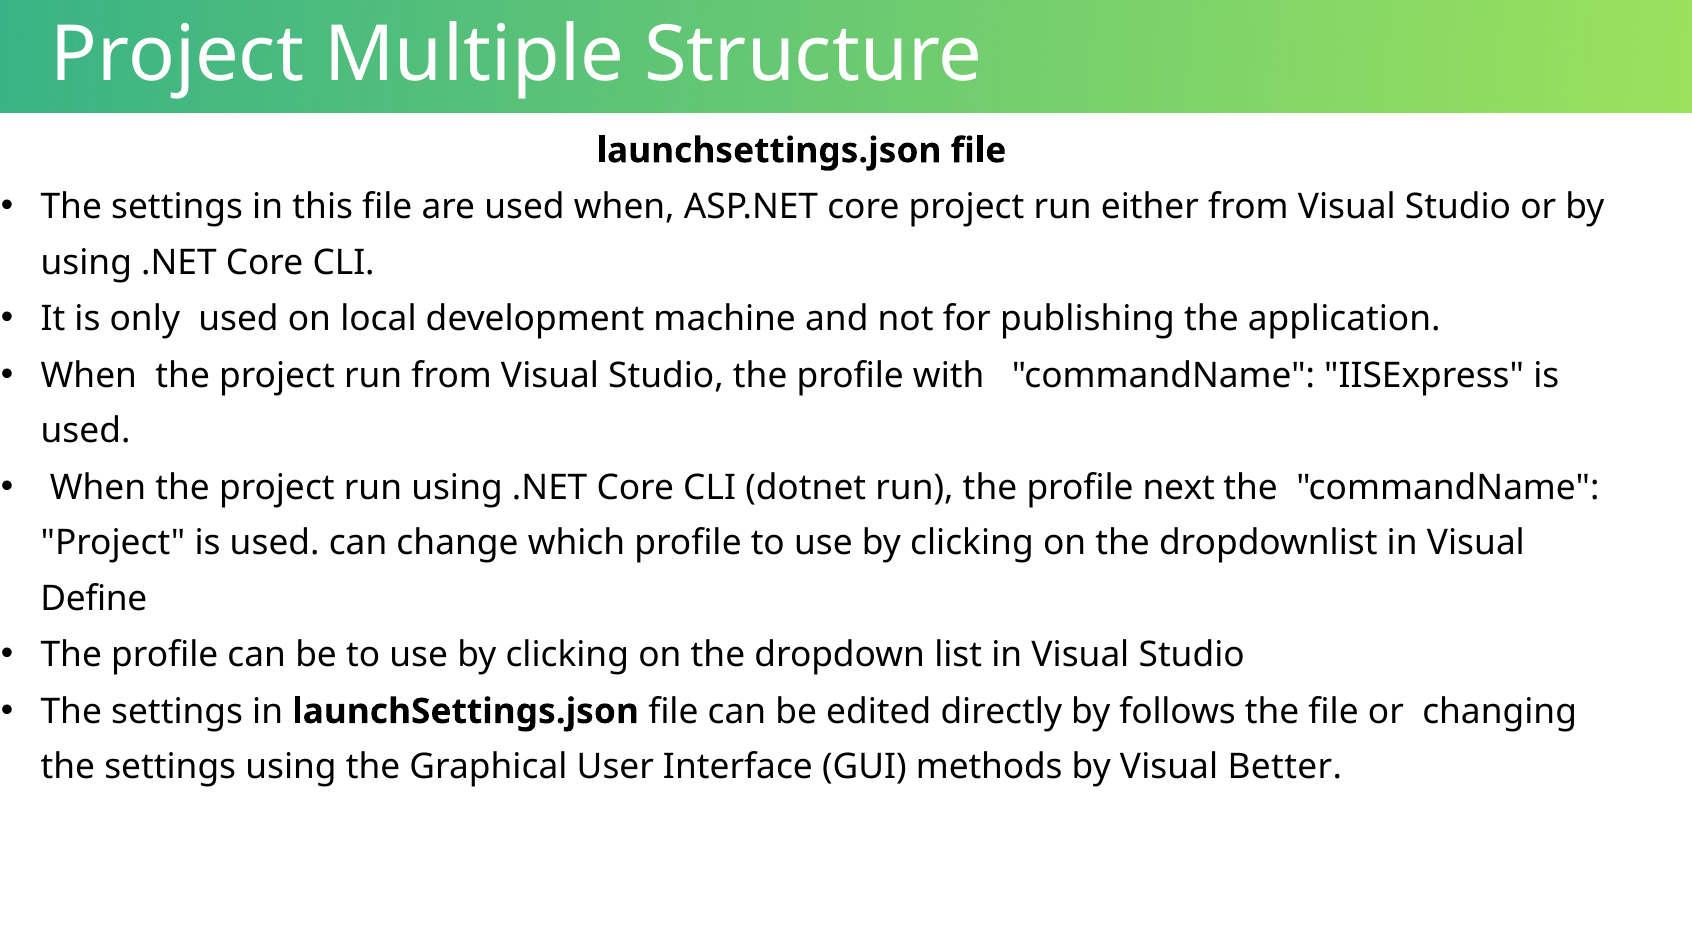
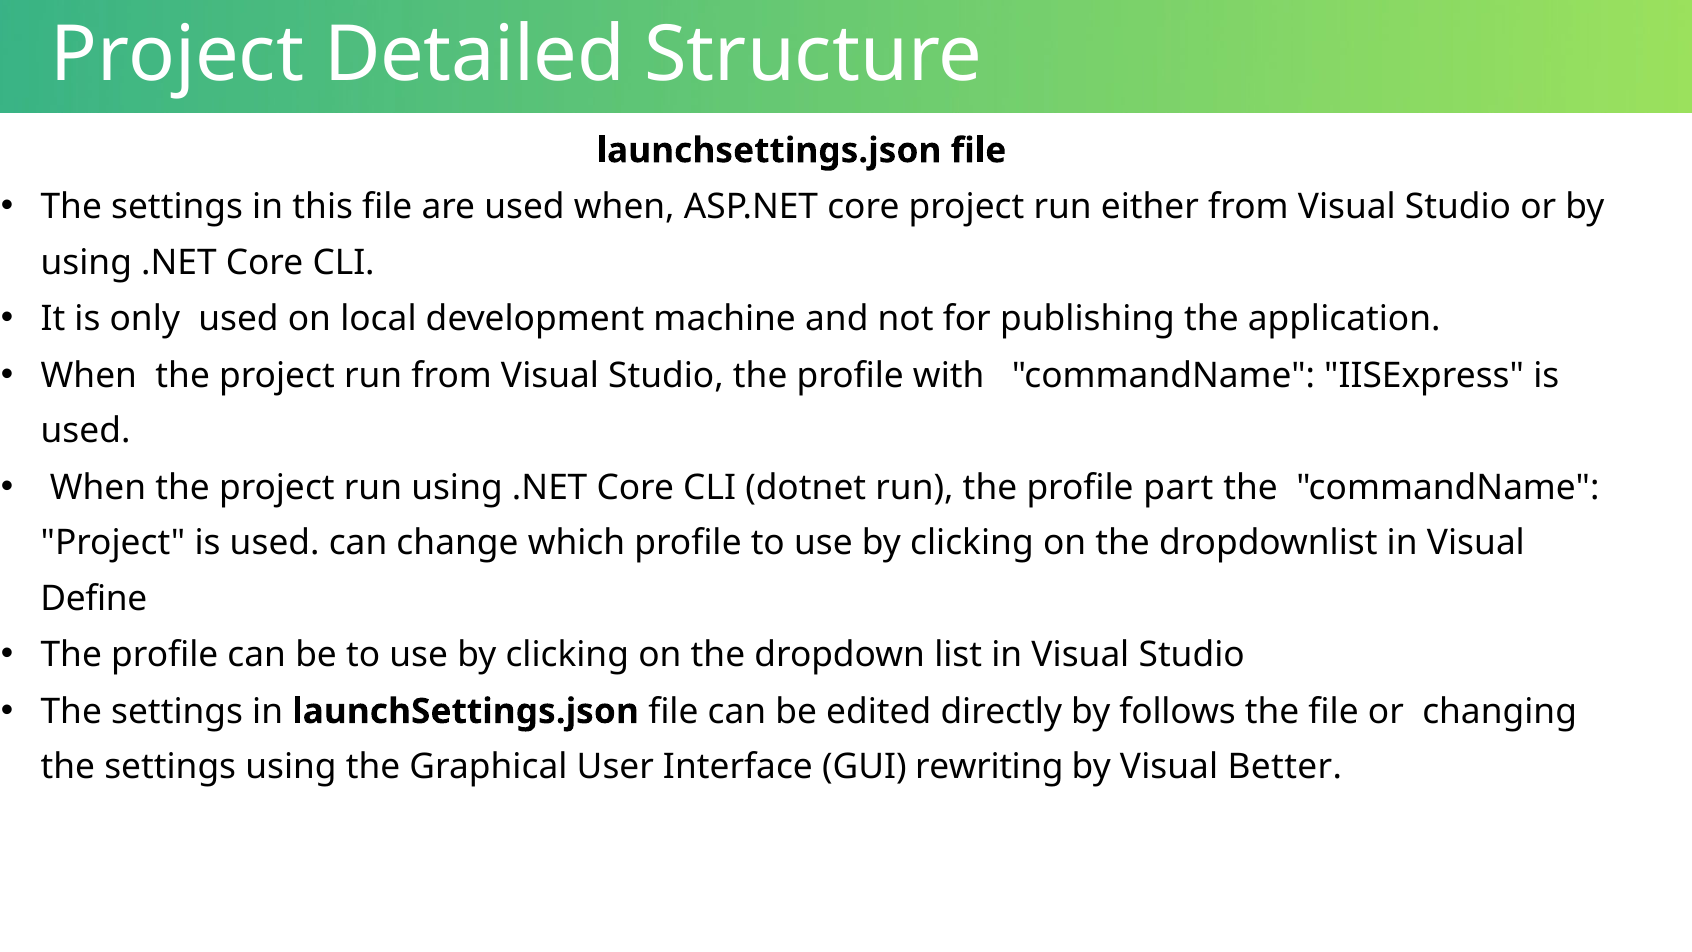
Multiple: Multiple -> Detailed
next: next -> part
methods: methods -> rewriting
